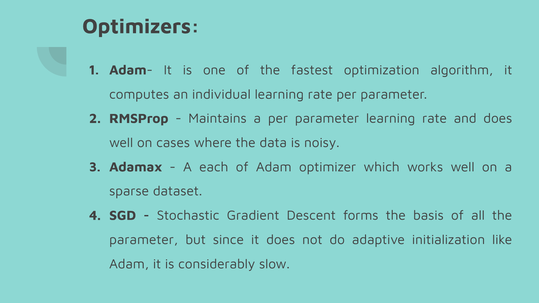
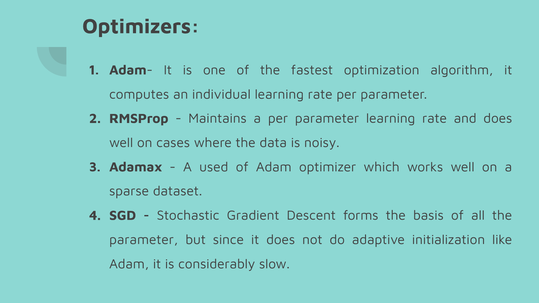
each: each -> used
